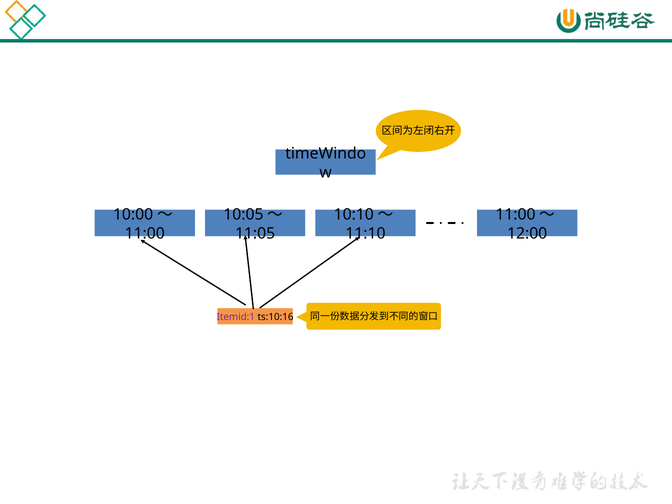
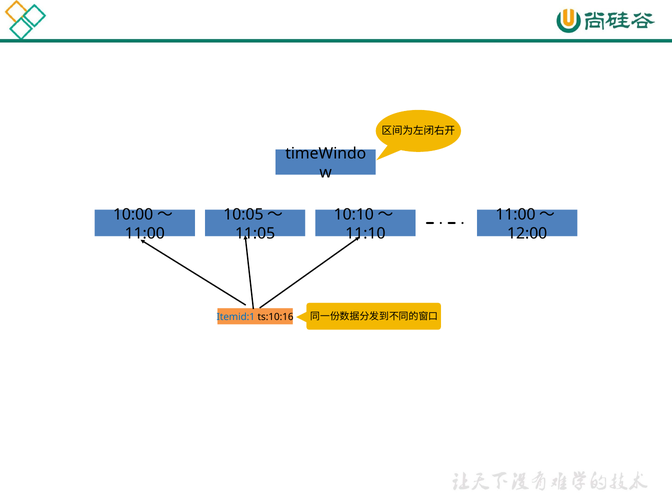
Itemid:1 colour: purple -> blue
